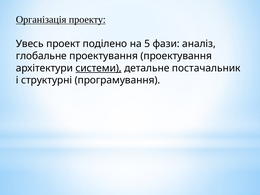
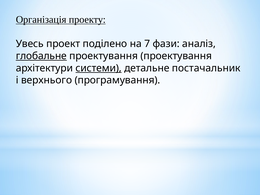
5: 5 -> 7
глобальне underline: none -> present
структурні: структурні -> верхнього
